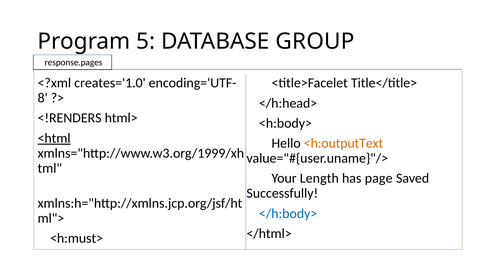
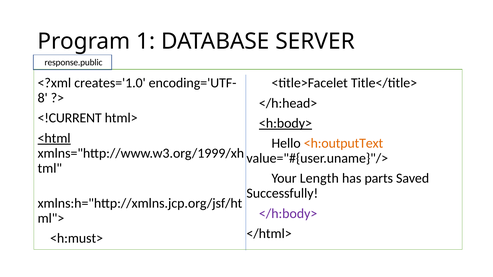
5: 5 -> 1
GROUP: GROUP -> SERVER
response.pages: response.pages -> response.public
<!RENDERS: <!RENDERS -> <!CURRENT
<h:body> underline: none -> present
page: page -> parts
</h:body> colour: blue -> purple
